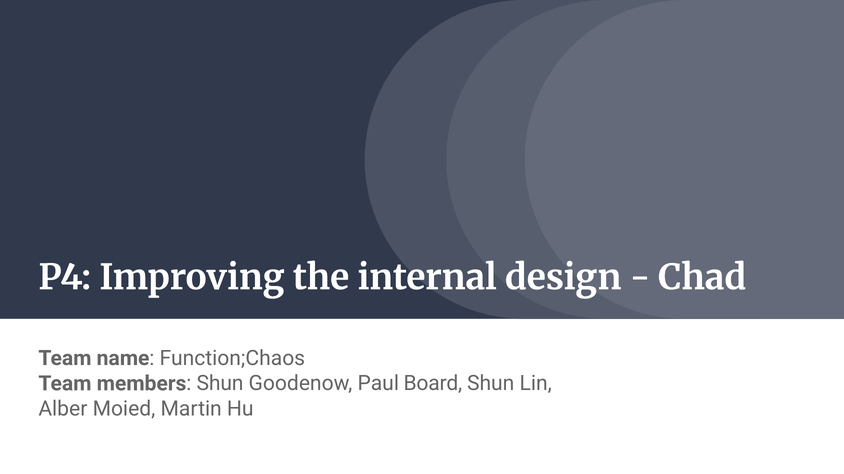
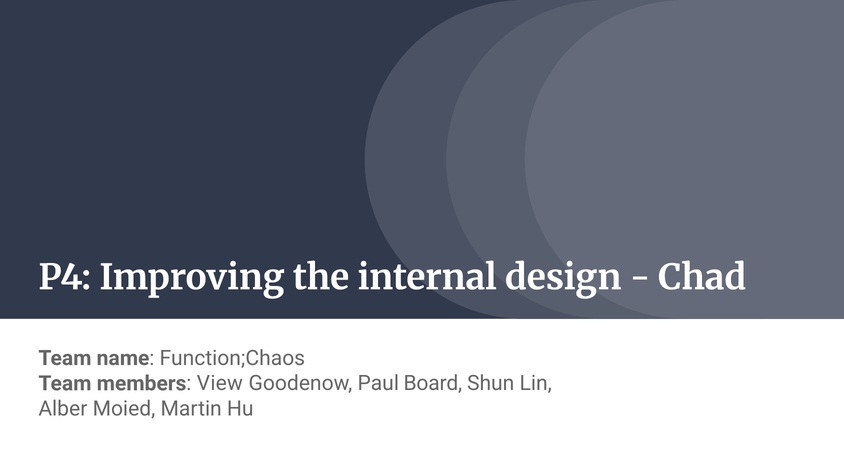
members Shun: Shun -> View
